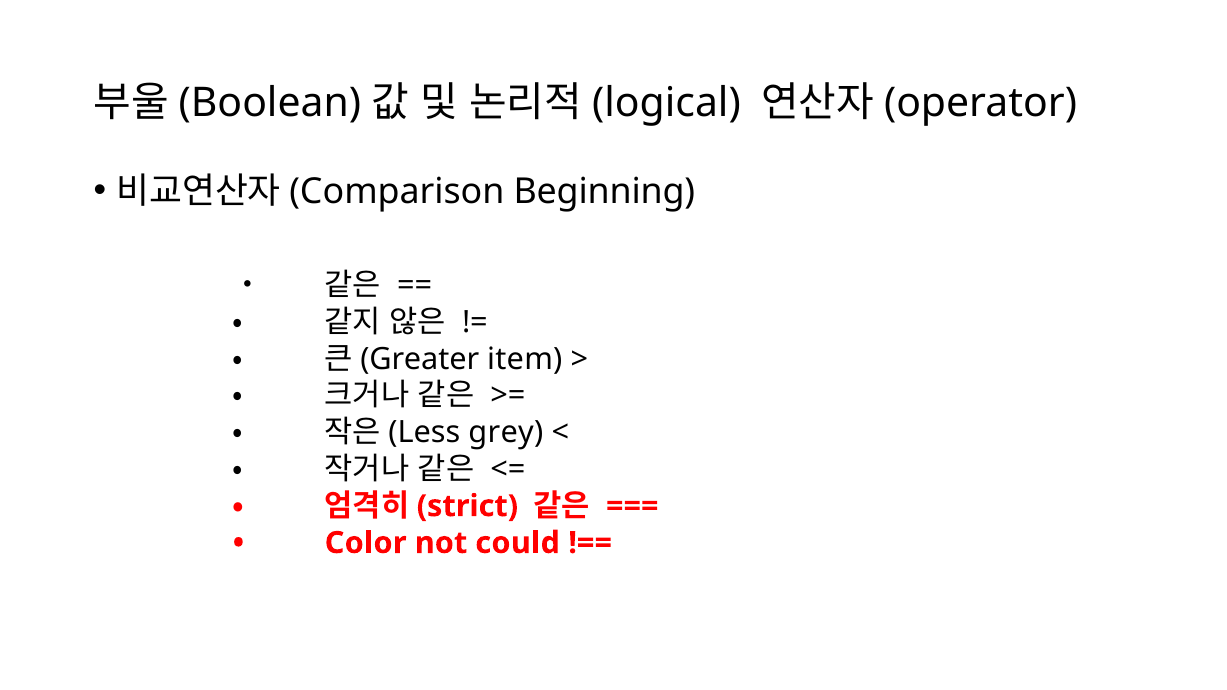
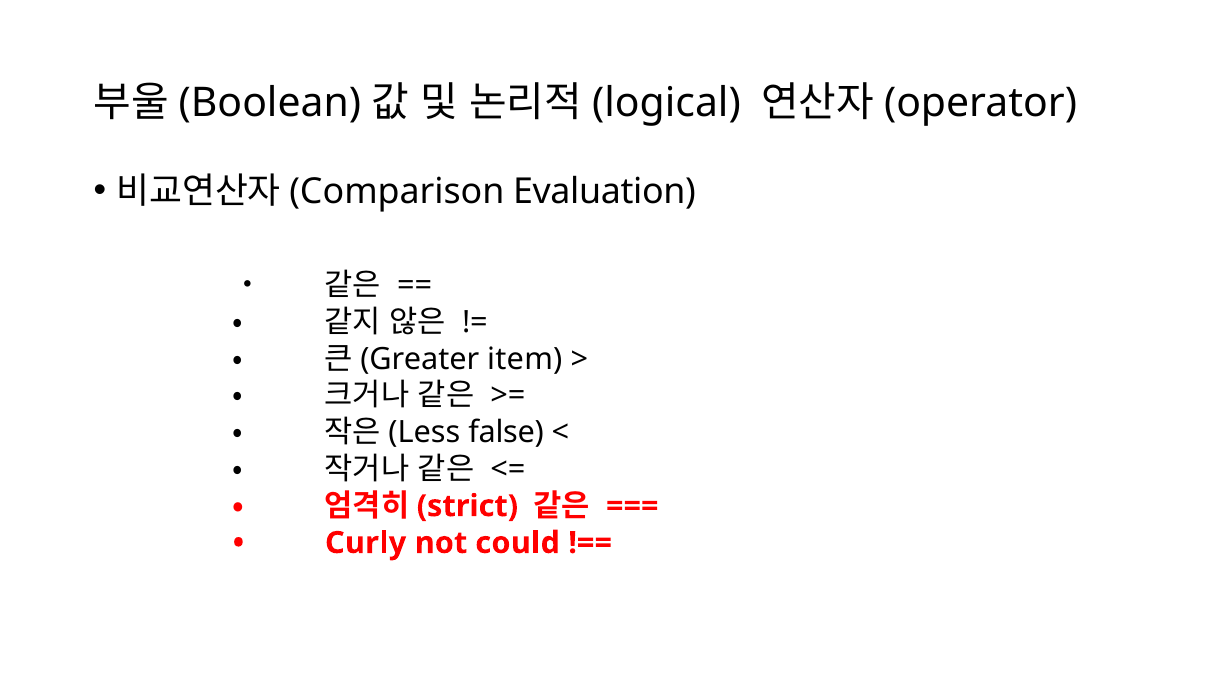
Beginning: Beginning -> Evaluation
grey: grey -> false
Color: Color -> Curly
